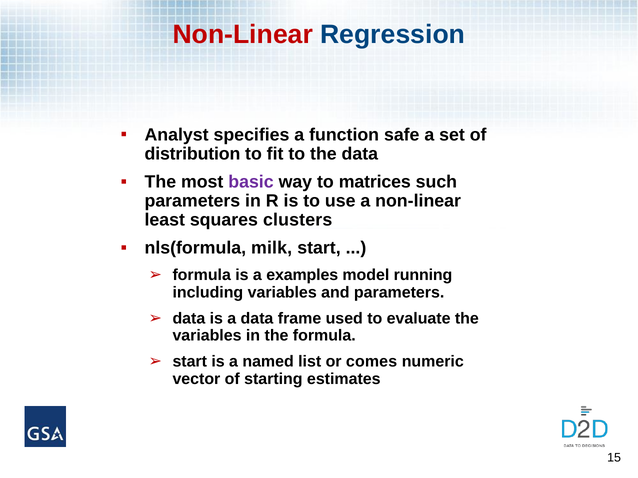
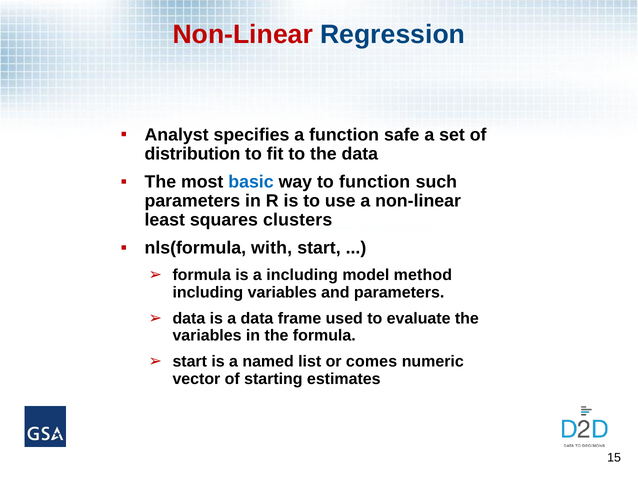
basic colour: purple -> blue
to matrices: matrices -> function
milk: milk -> with
a examples: examples -> including
running: running -> method
